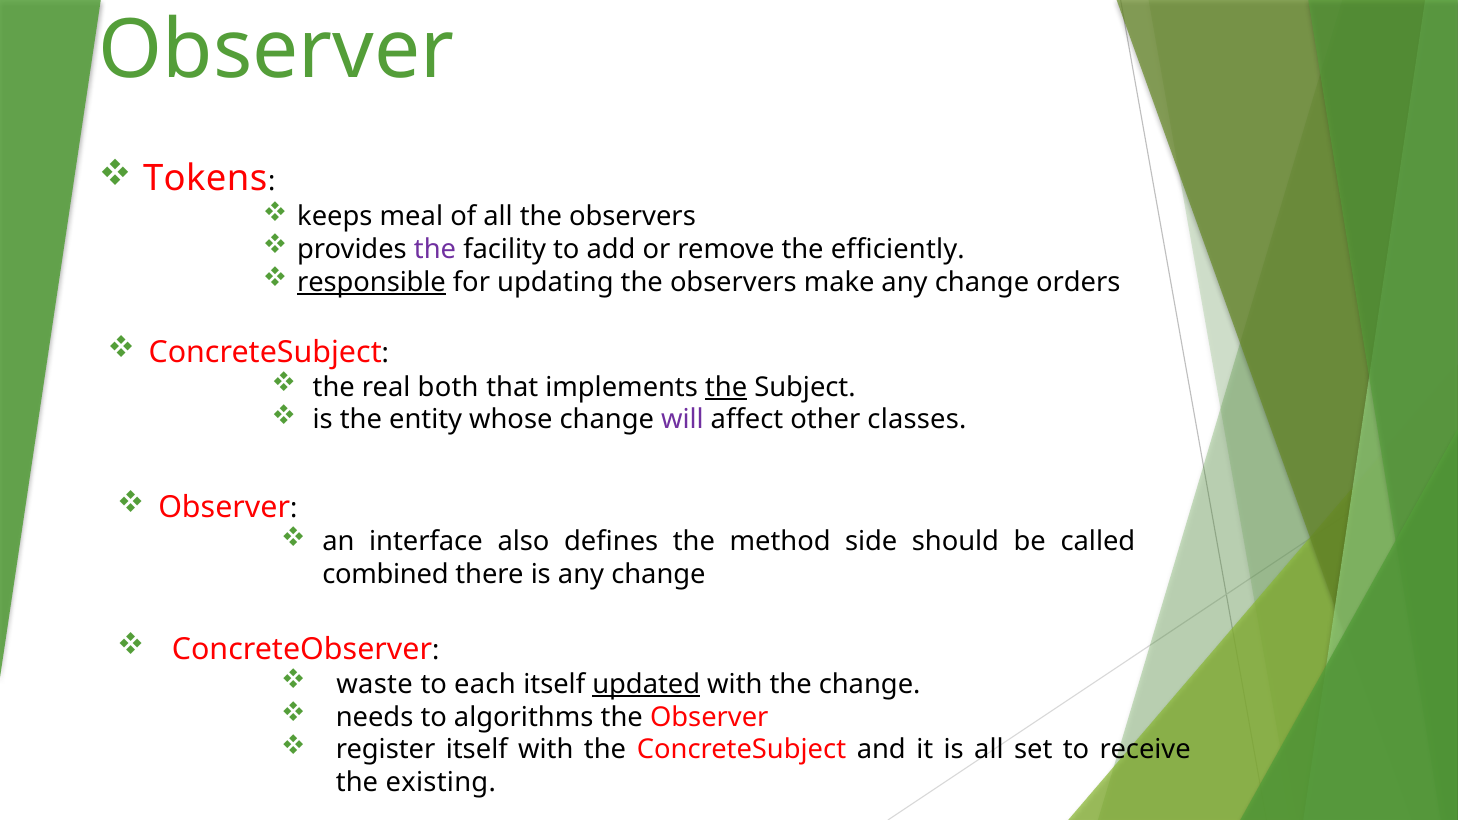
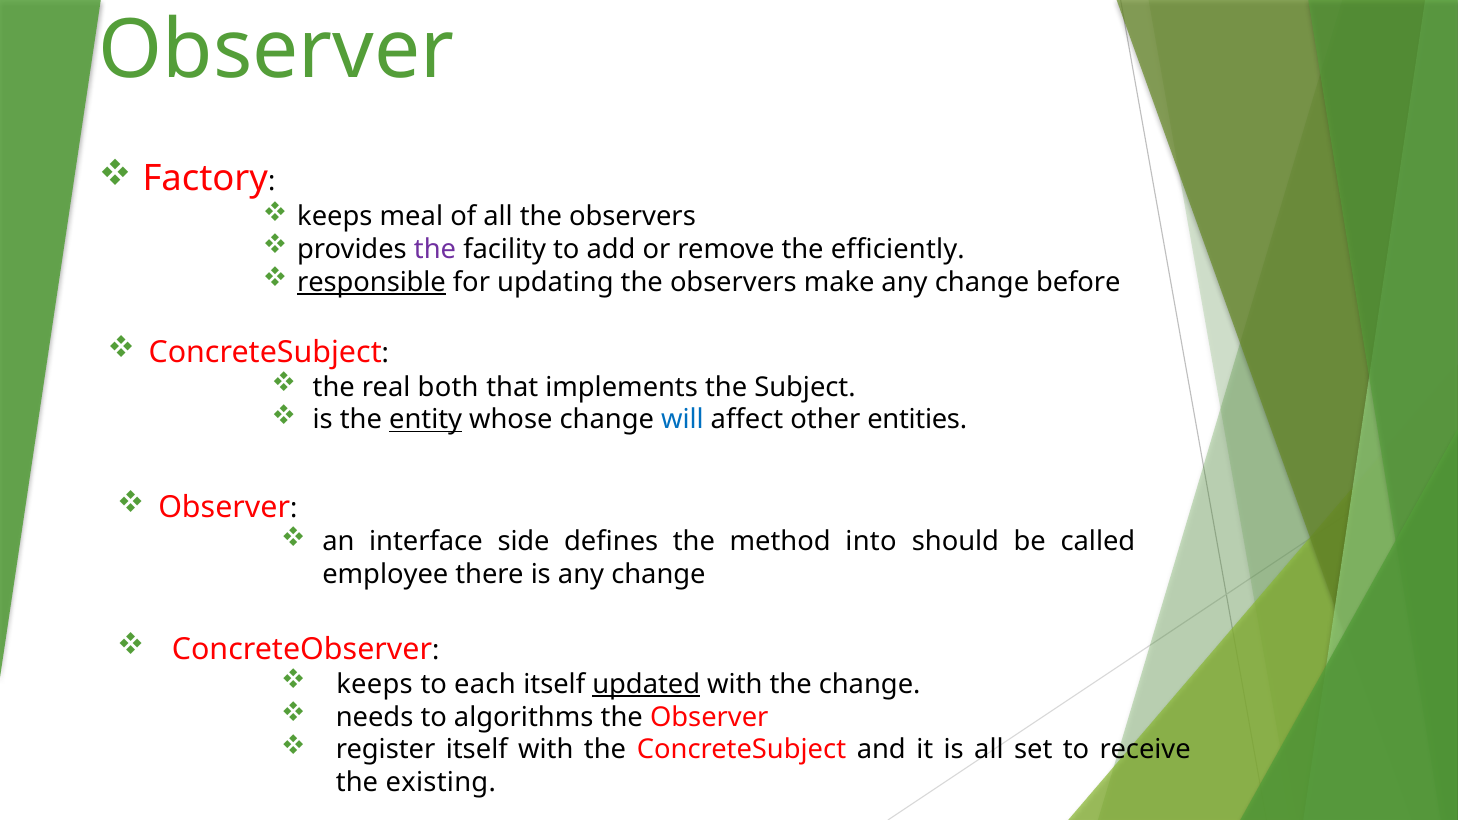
Tokens: Tokens -> Factory
orders: orders -> before
the at (726, 387) underline: present -> none
entity underline: none -> present
will colour: purple -> blue
classes: classes -> entities
also: also -> side
side: side -> into
combined: combined -> employee
waste at (375, 684): waste -> keeps
